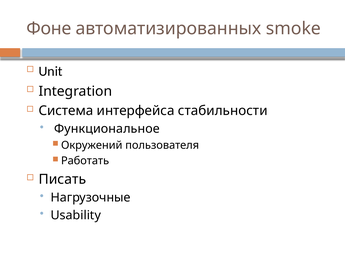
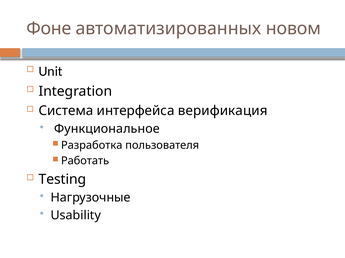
smoke: smoke -> новом
стабильности: стабильности -> верификация
Окружений: Окружений -> Разработка
Писать: Писать -> Testing
